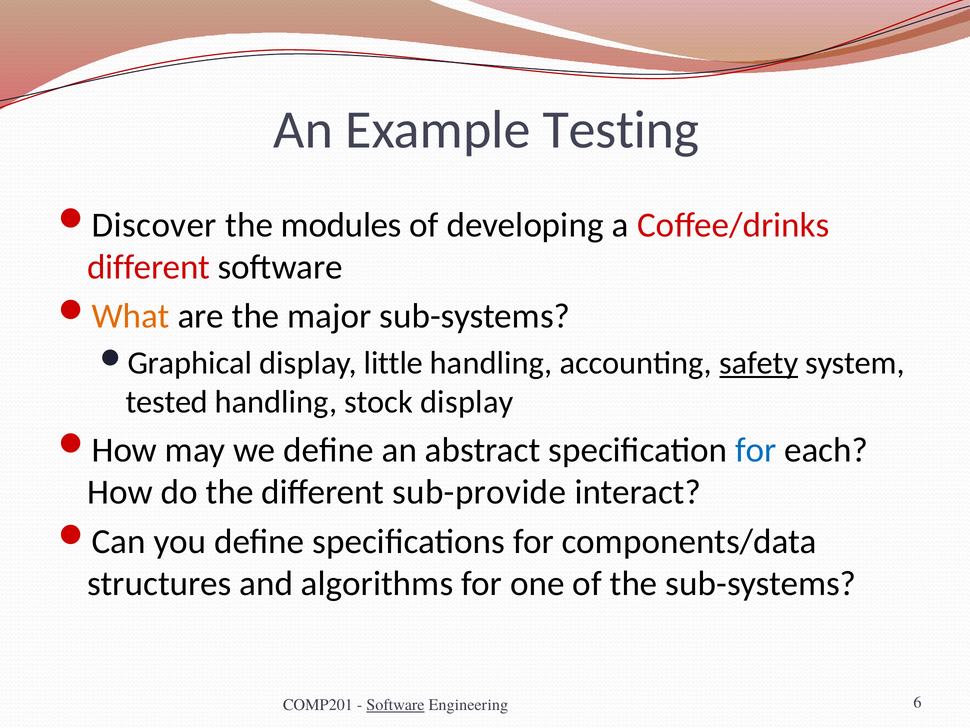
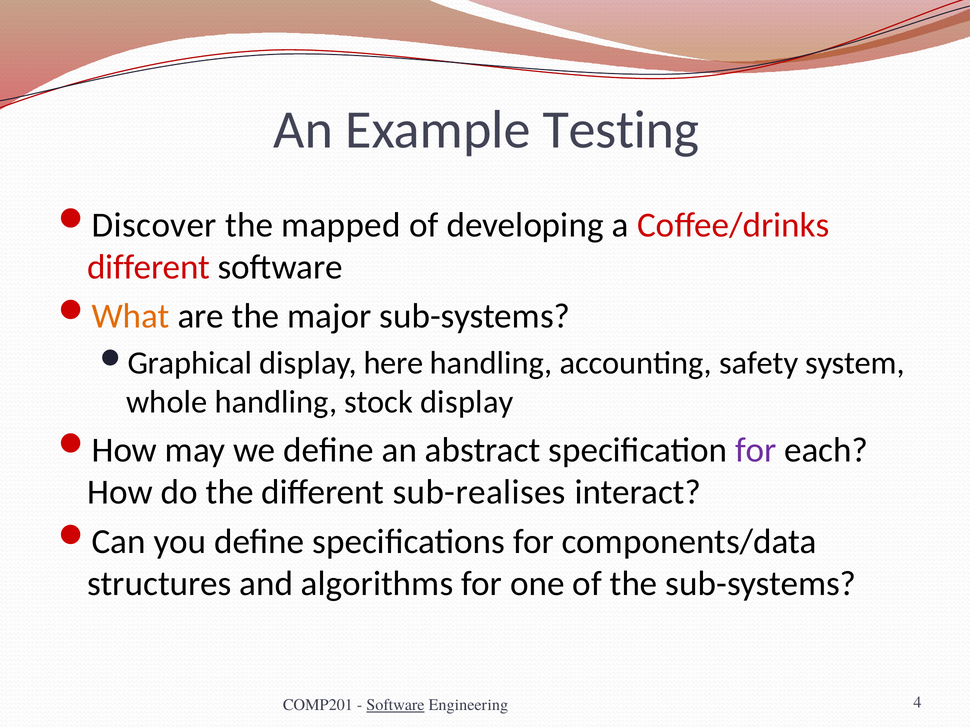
modules: modules -> mapped
little: little -> here
safety underline: present -> none
tested: tested -> whole
for at (756, 450) colour: blue -> purple
sub-provide: sub-provide -> sub-realises
6: 6 -> 4
